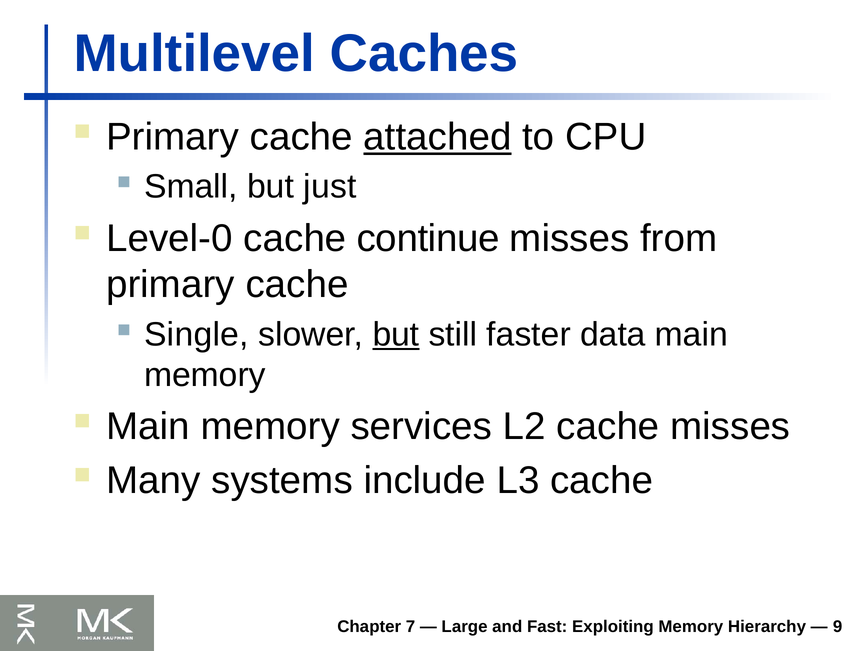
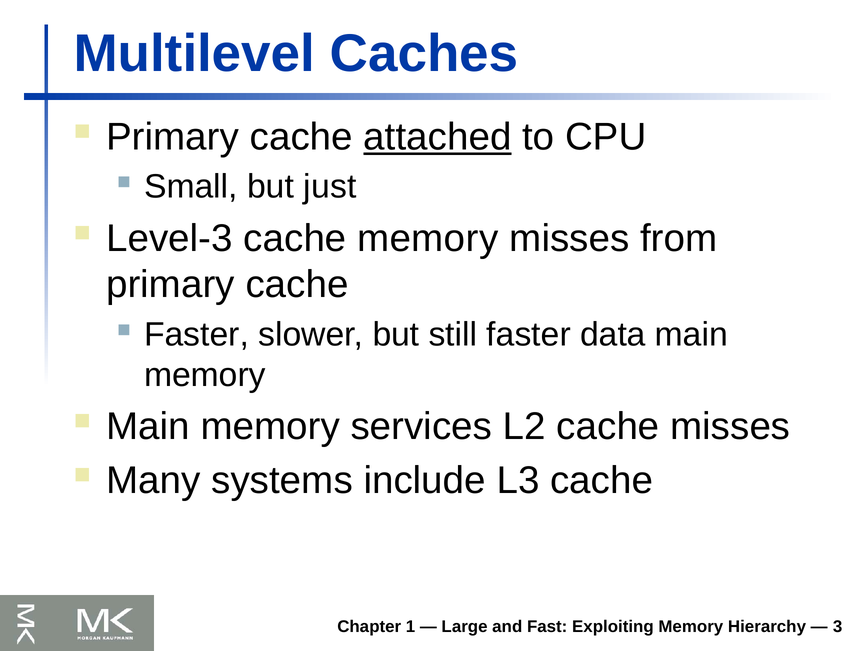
Level-0: Level-0 -> Level-3
cache continue: continue -> memory
Single at (196, 334): Single -> Faster
but at (396, 334) underline: present -> none
7: 7 -> 1
9: 9 -> 3
